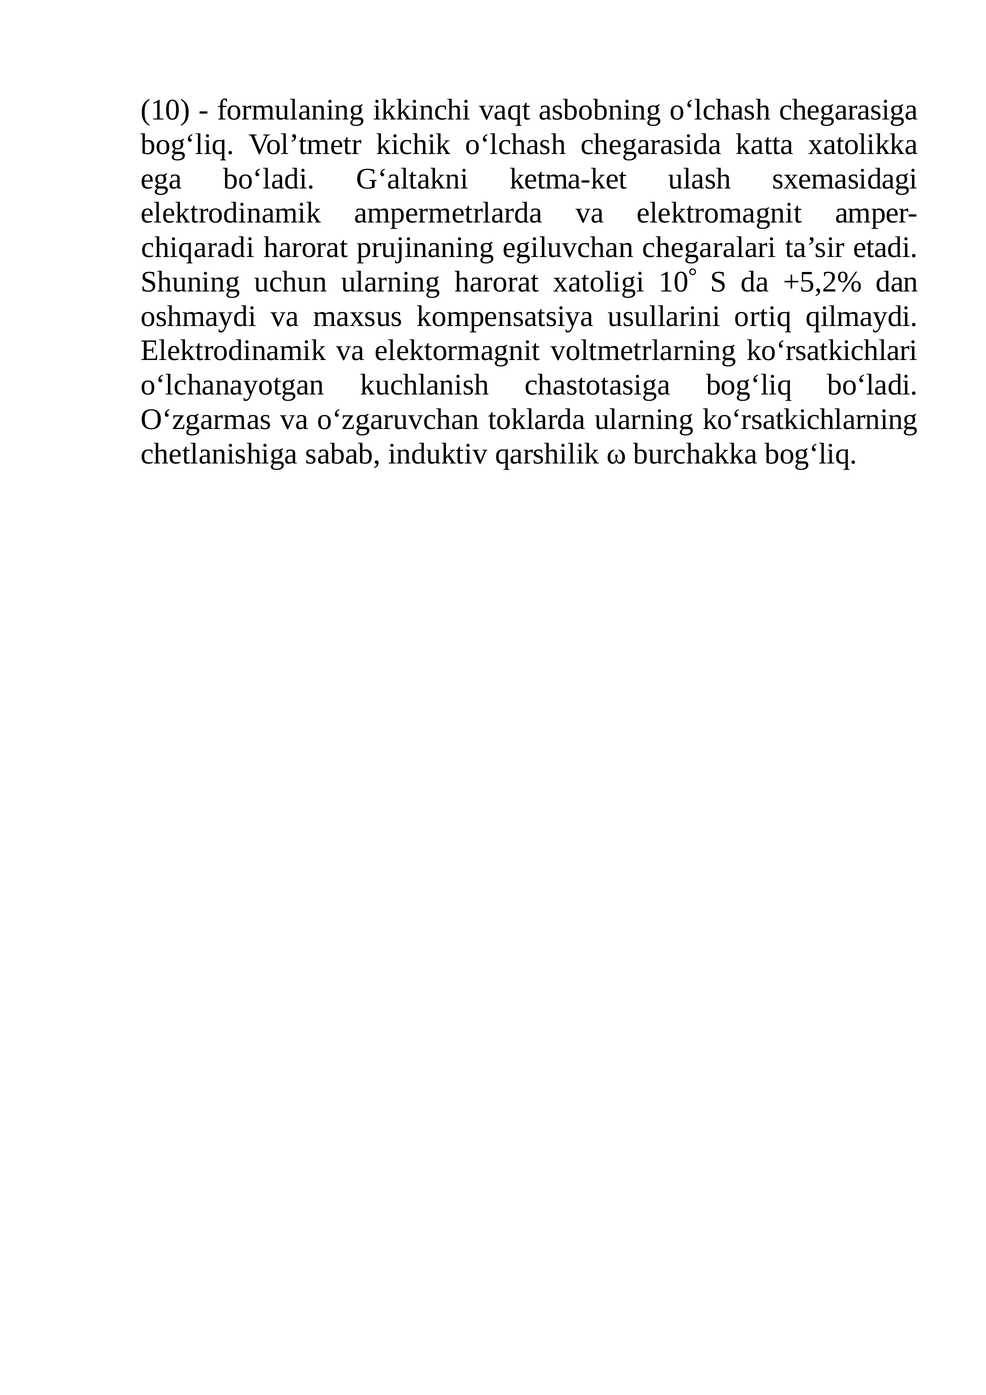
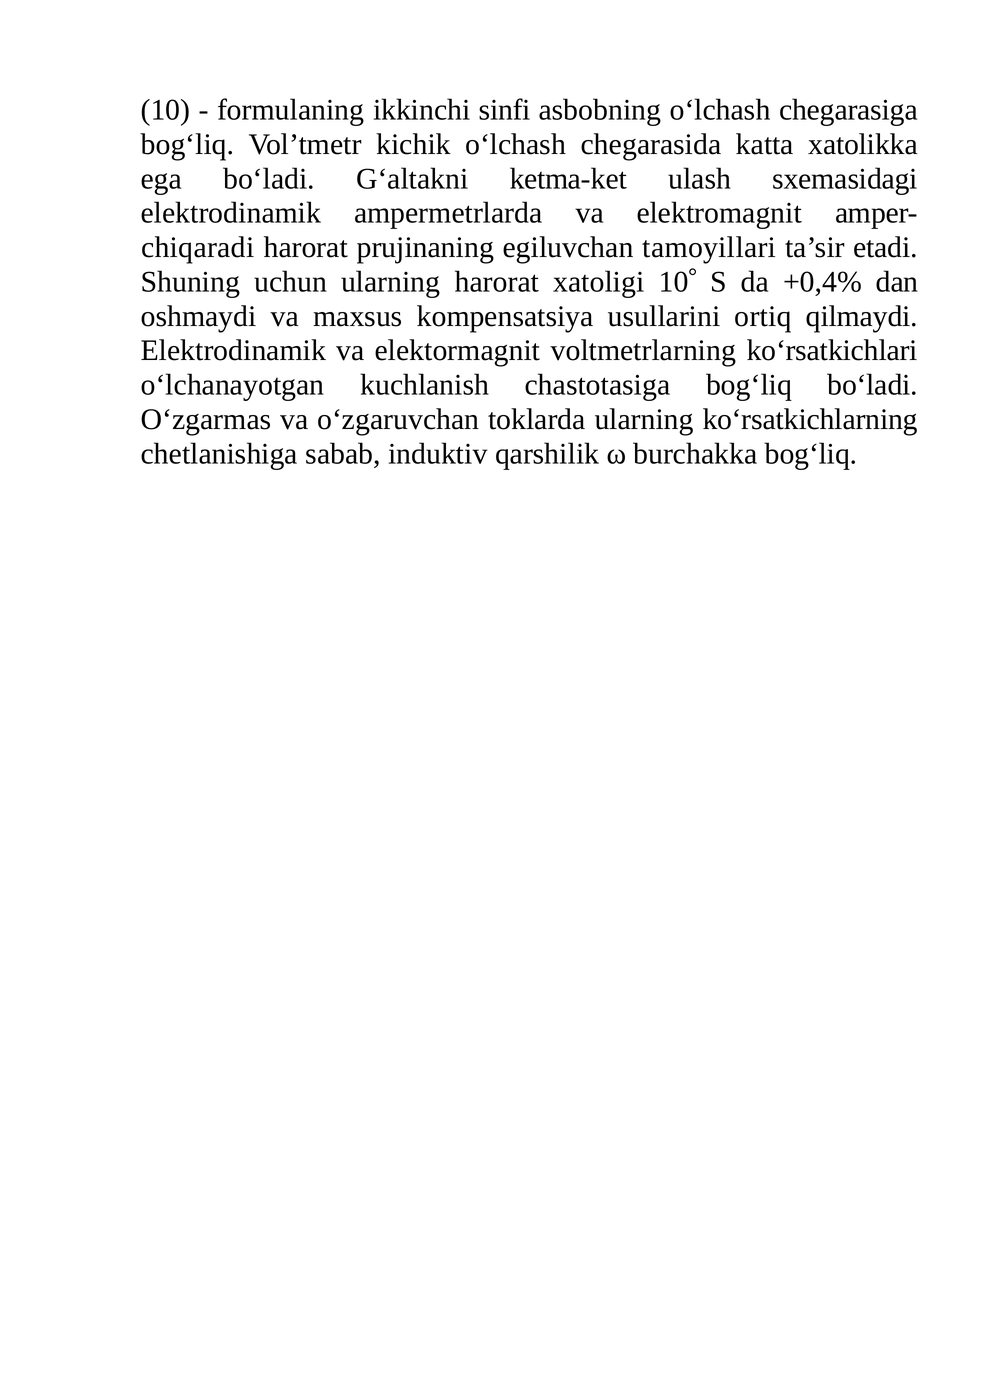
vaqt: vaqt -> sinfi
chegaralari: chegaralari -> tamoyillari
+5,2%: +5,2% -> +0,4%
